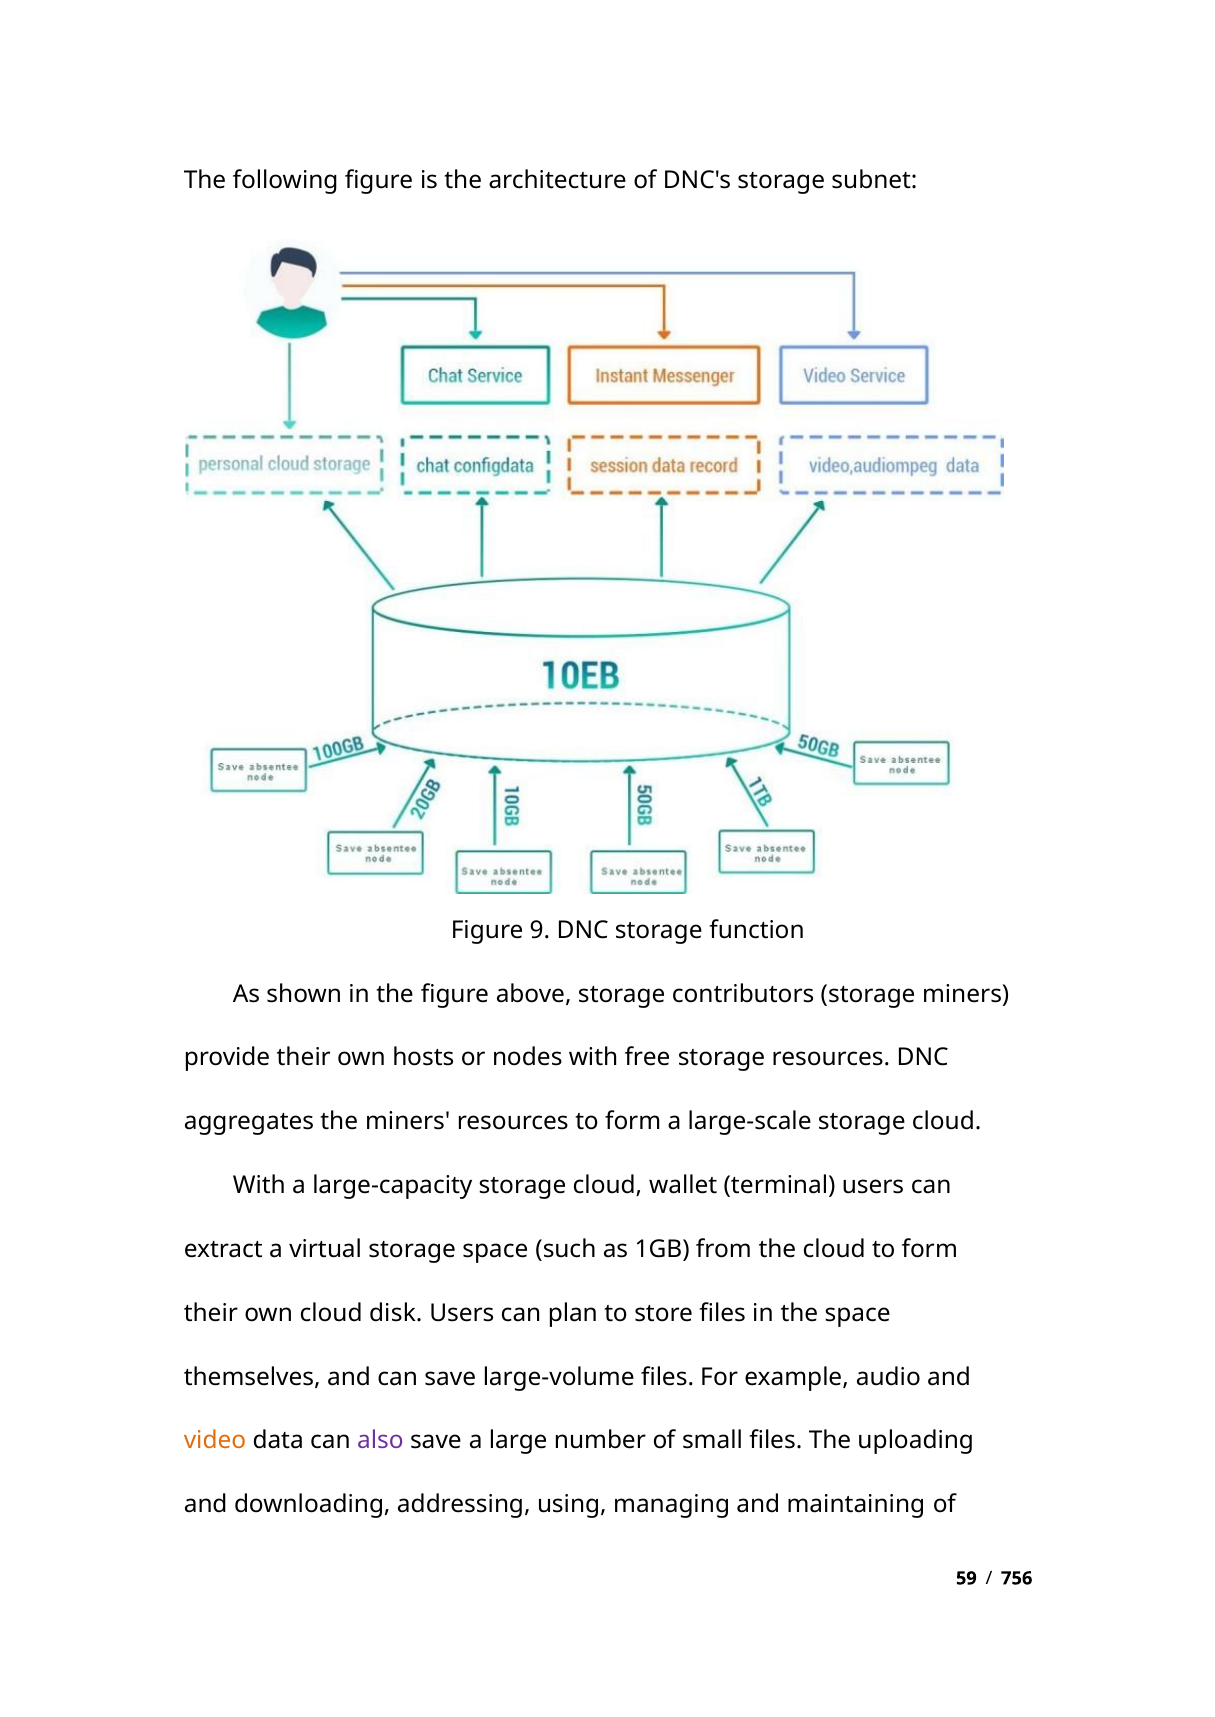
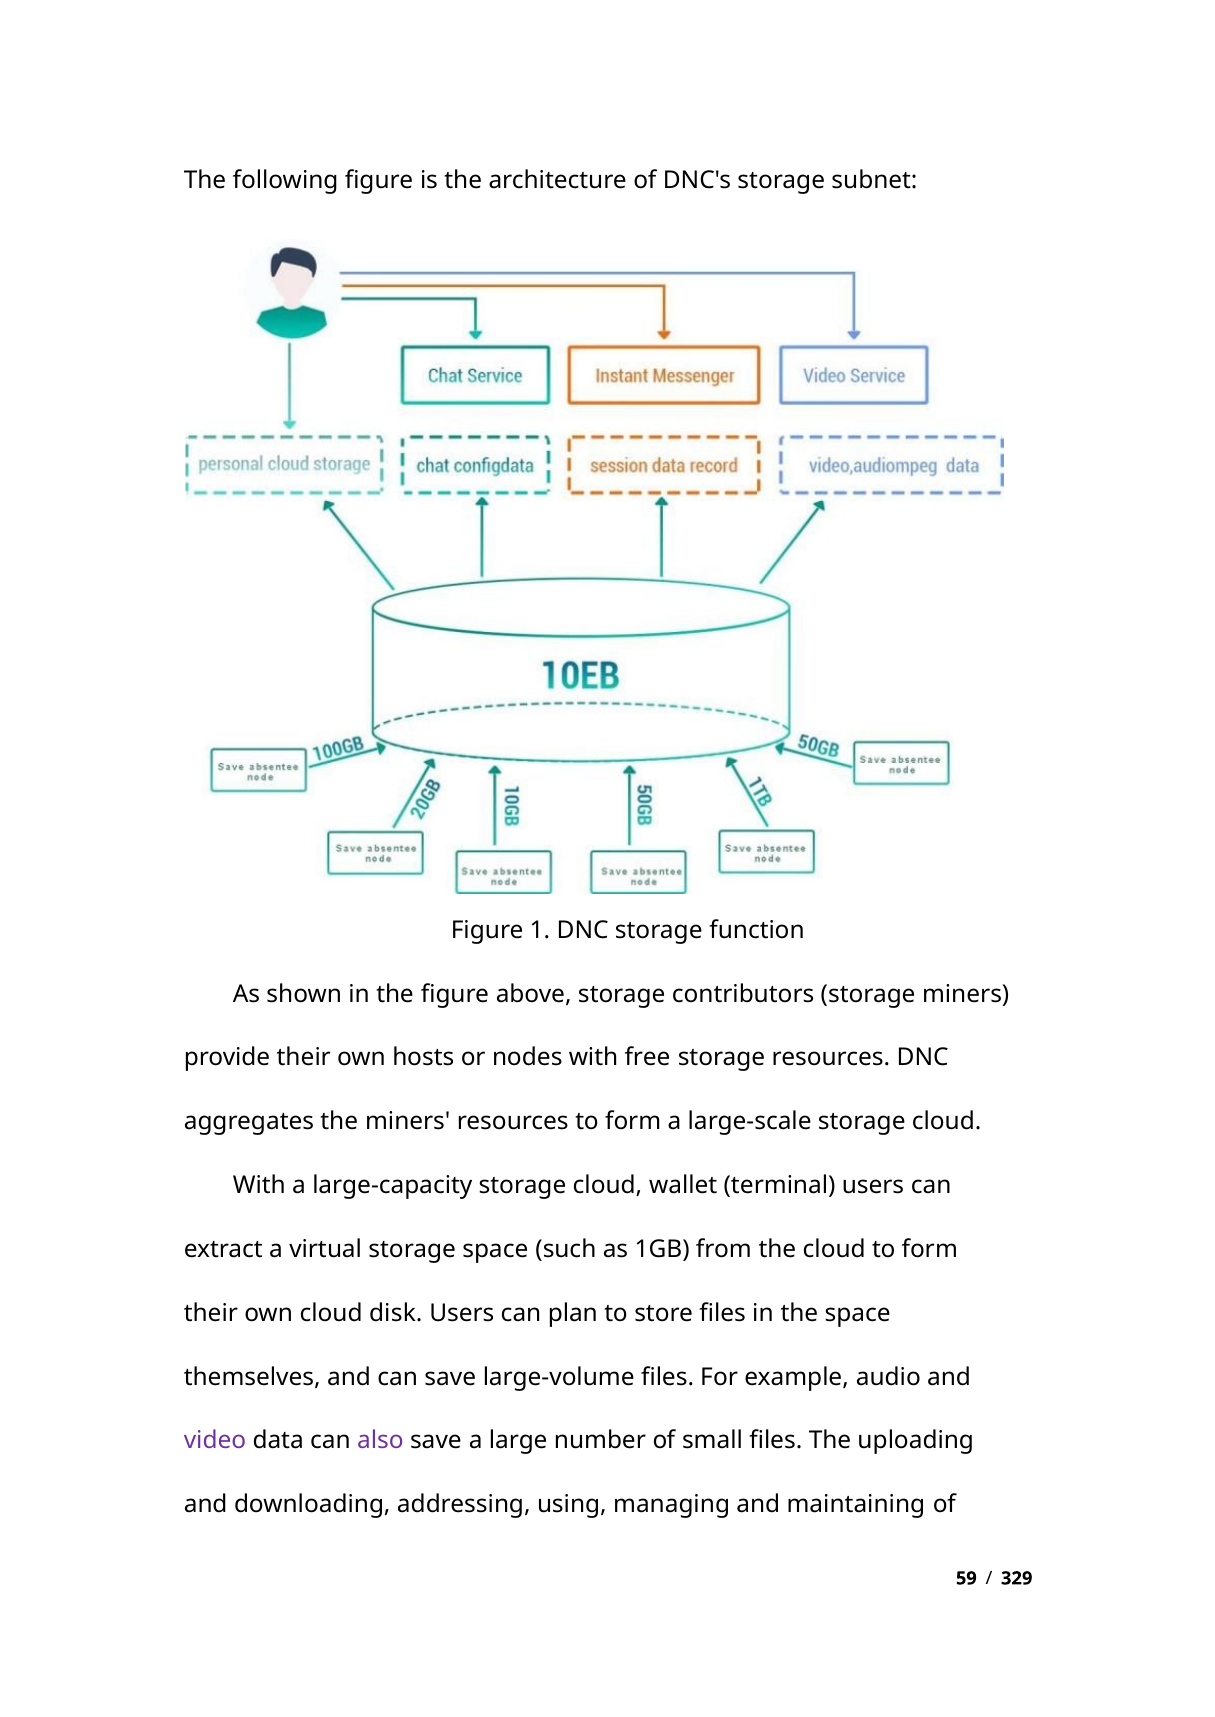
9: 9 -> 1
video colour: orange -> purple
756: 756 -> 329
